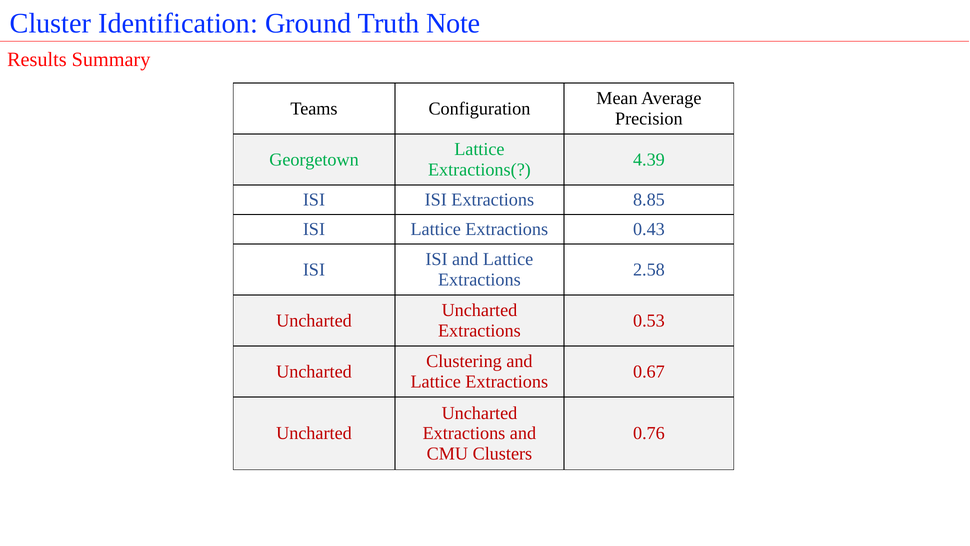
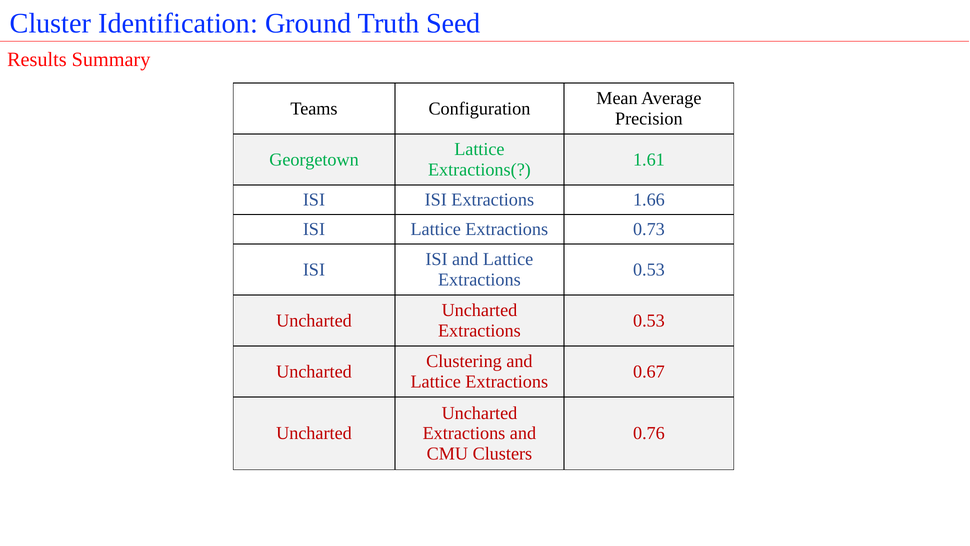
Note: Note -> Seed
4.39: 4.39 -> 1.61
8.85: 8.85 -> 1.66
0.43: 0.43 -> 0.73
2.58 at (649, 269): 2.58 -> 0.53
